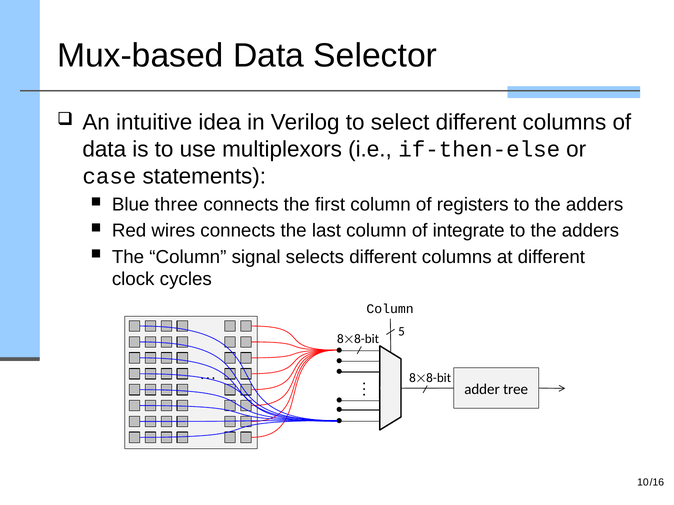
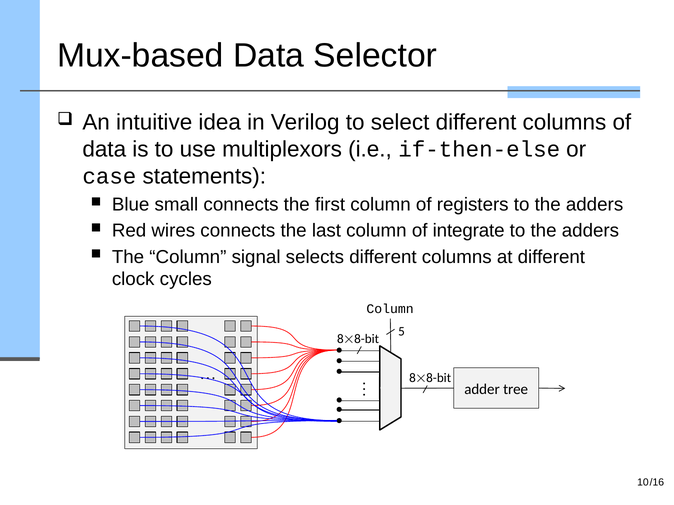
three: three -> small
